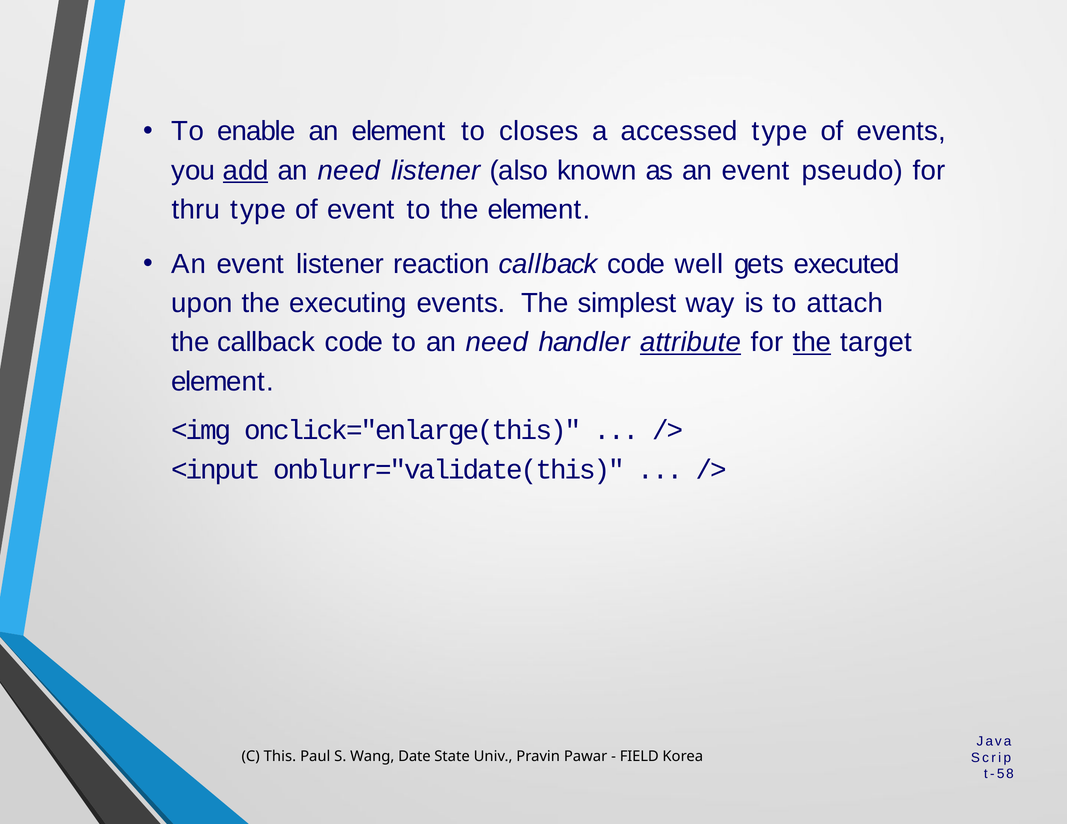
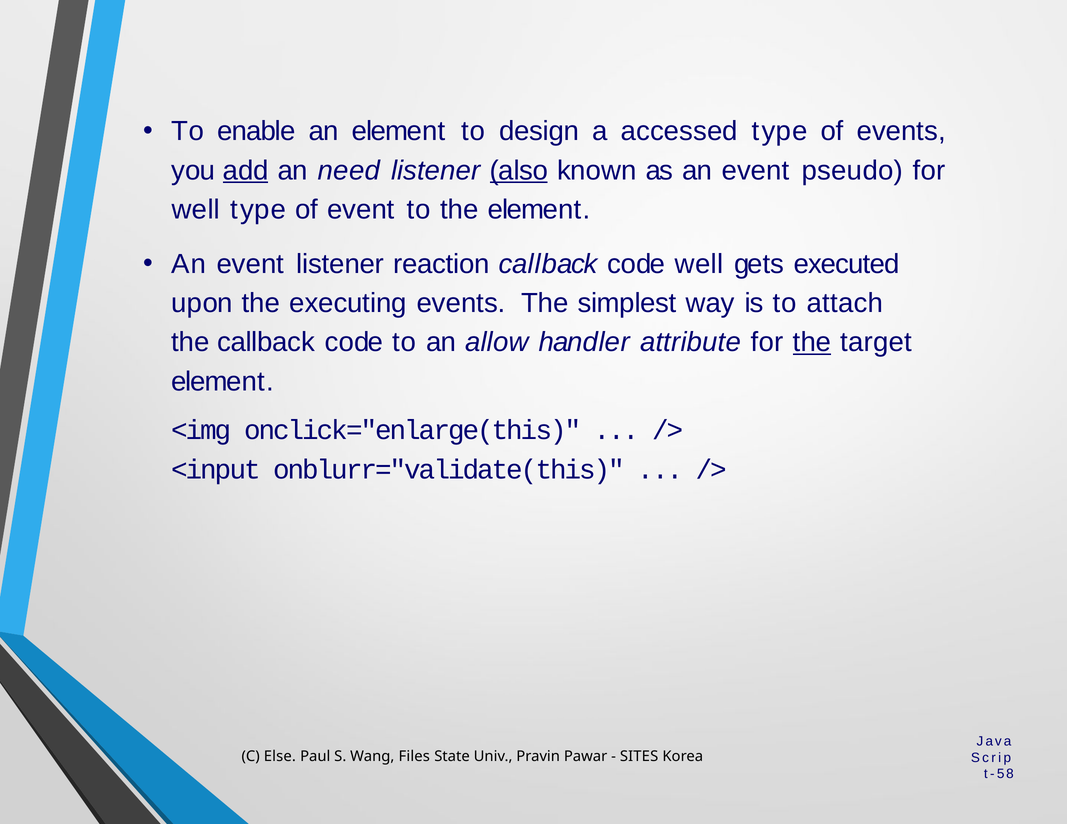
closes: closes -> design
also underline: none -> present
thru at (196, 210): thru -> well
to an need: need -> allow
attribute underline: present -> none
This: This -> Else
Date: Date -> Files
FIELD: FIELD -> SITES
